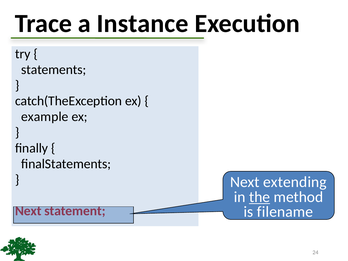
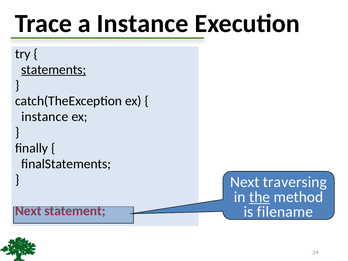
statements underline: none -> present
example at (45, 117): example -> instance
extending: extending -> traversing
